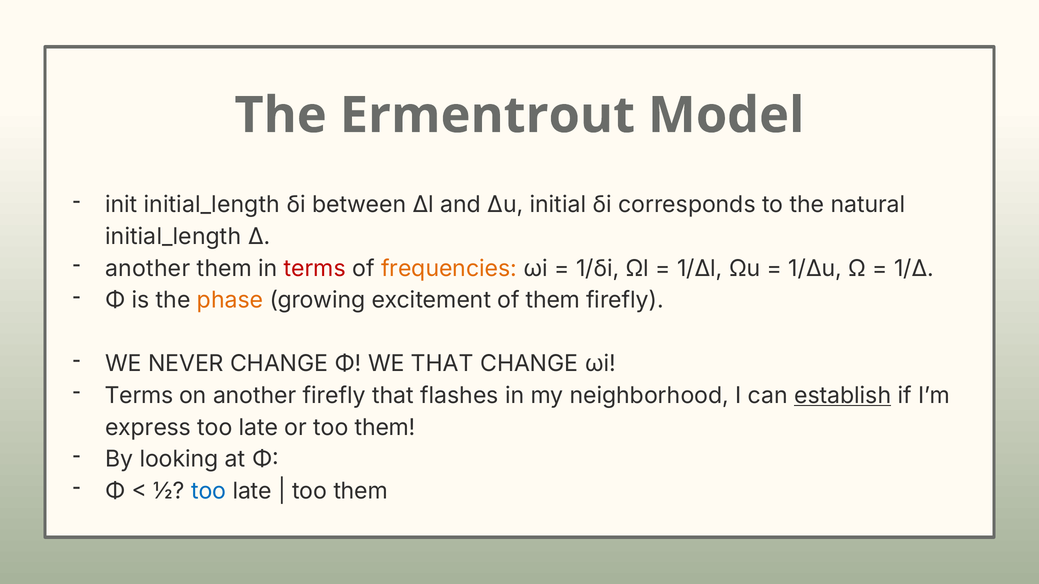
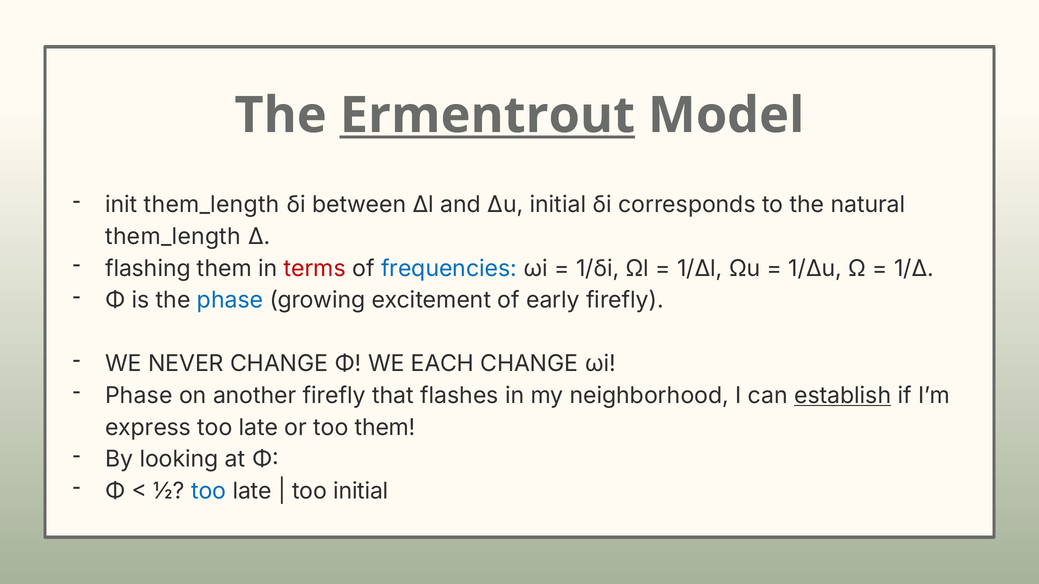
Ermentrout underline: none -> present
init initial_length: initial_length -> them_length
initial_length at (173, 237): initial_length -> them_length
another at (148, 269): another -> flashing
frequencies colour: orange -> blue
phase at (230, 300) colour: orange -> blue
of them: them -> early
WE THAT: THAT -> EACH
Terms at (139, 396): Terms -> Phase
them at (361, 491): them -> initial
